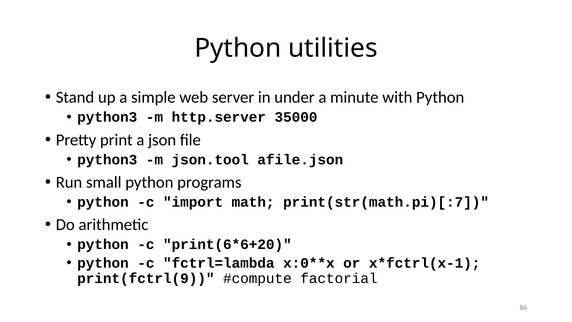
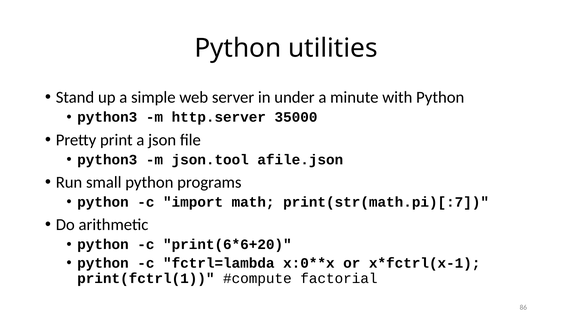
print(fctrl(9: print(fctrl(9 -> print(fctrl(1
